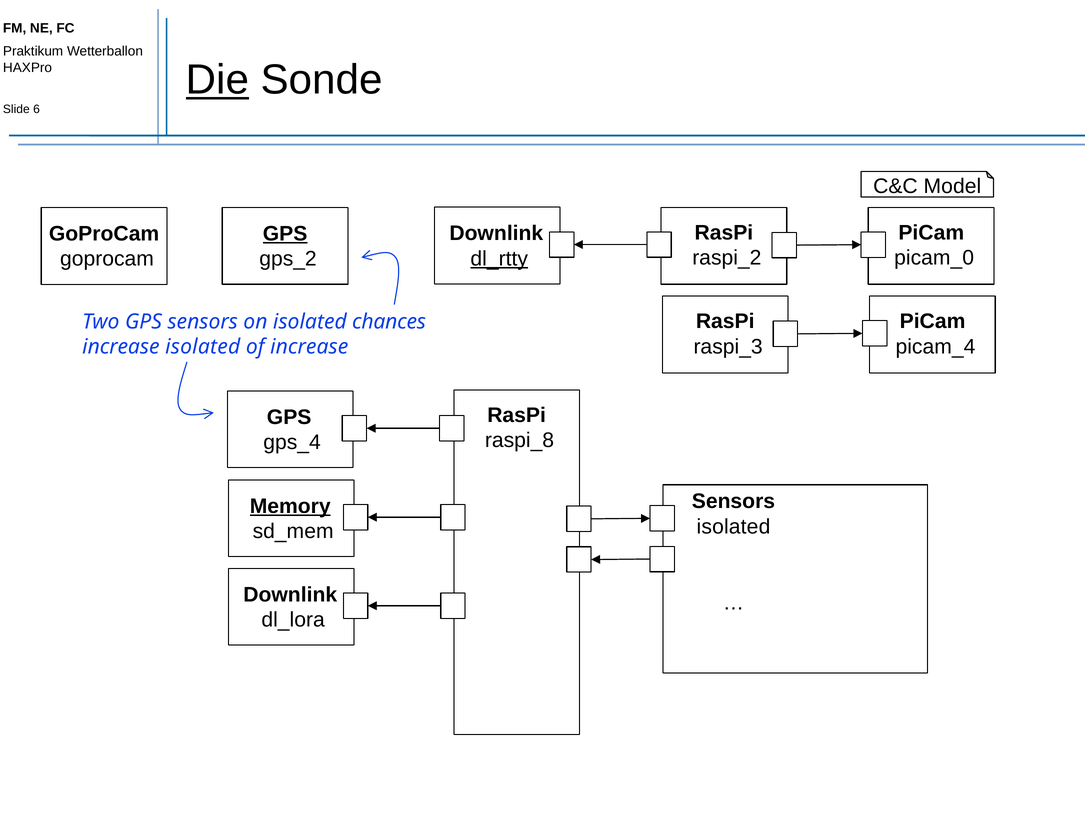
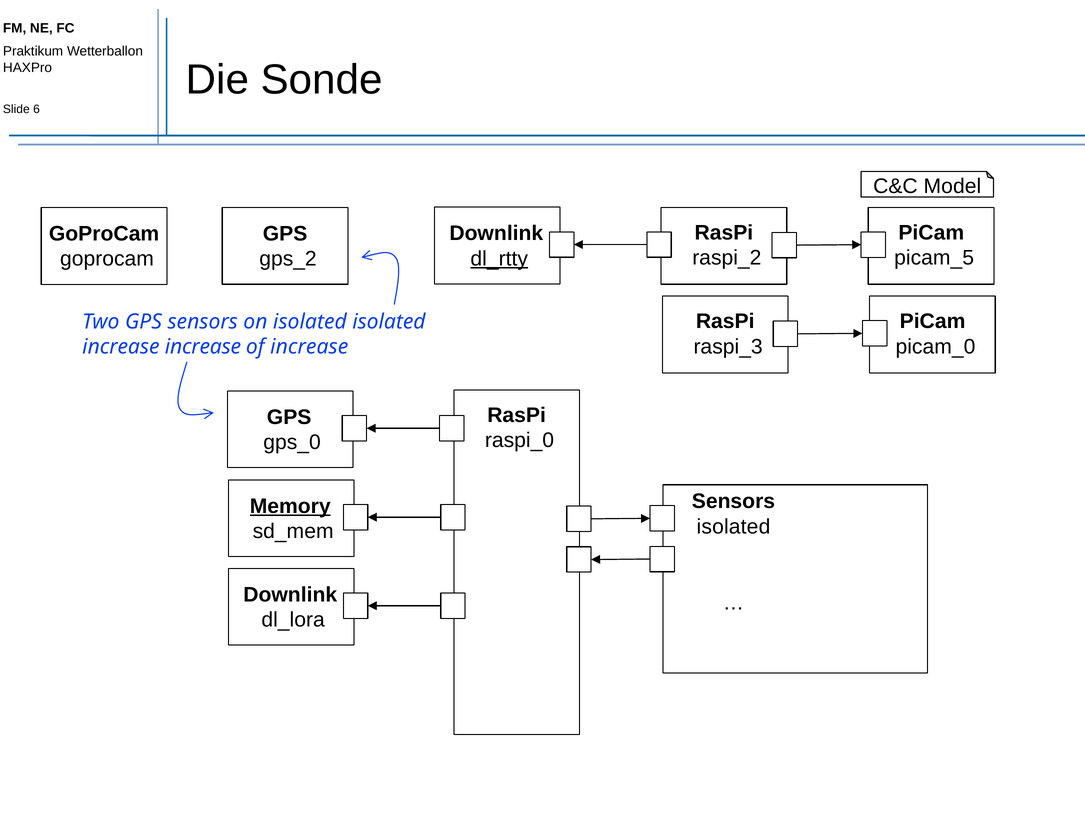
Die underline: present -> none
GPS at (285, 234) underline: present -> none
picam_0: picam_0 -> picam_5
isolated chances: chances -> isolated
picam_4: picam_4 -> picam_0
increase isolated: isolated -> increase
raspi_8: raspi_8 -> raspi_0
gps_4: gps_4 -> gps_0
